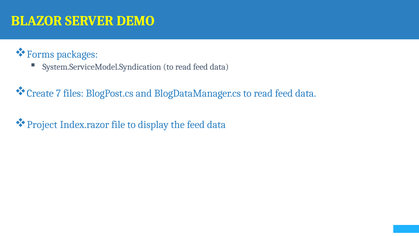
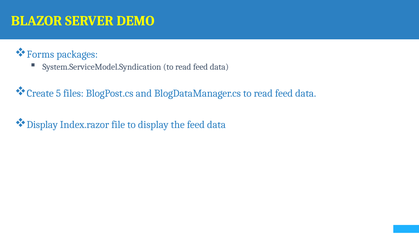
7: 7 -> 5
Project at (42, 124): Project -> Display
